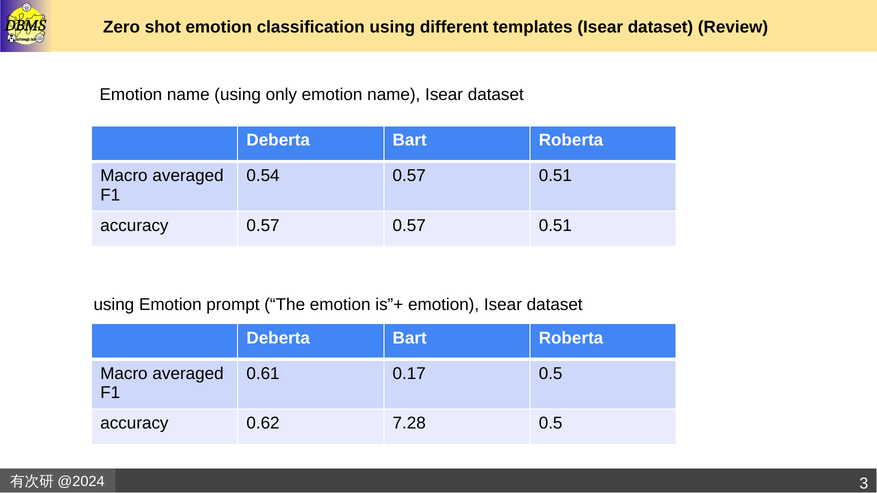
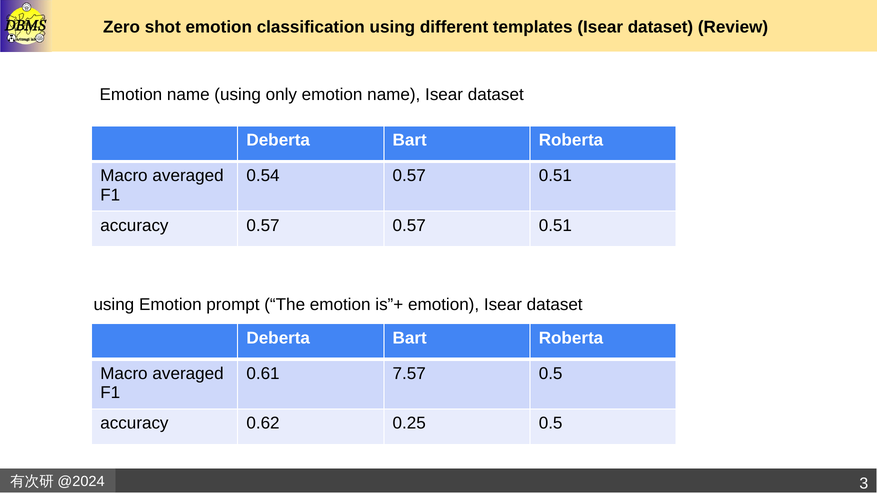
0.17: 0.17 -> 7.57
7.28: 7.28 -> 0.25
